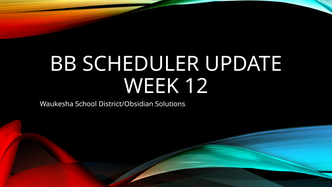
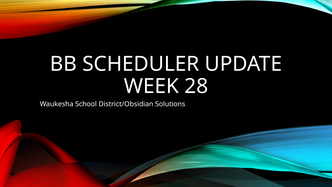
12: 12 -> 28
